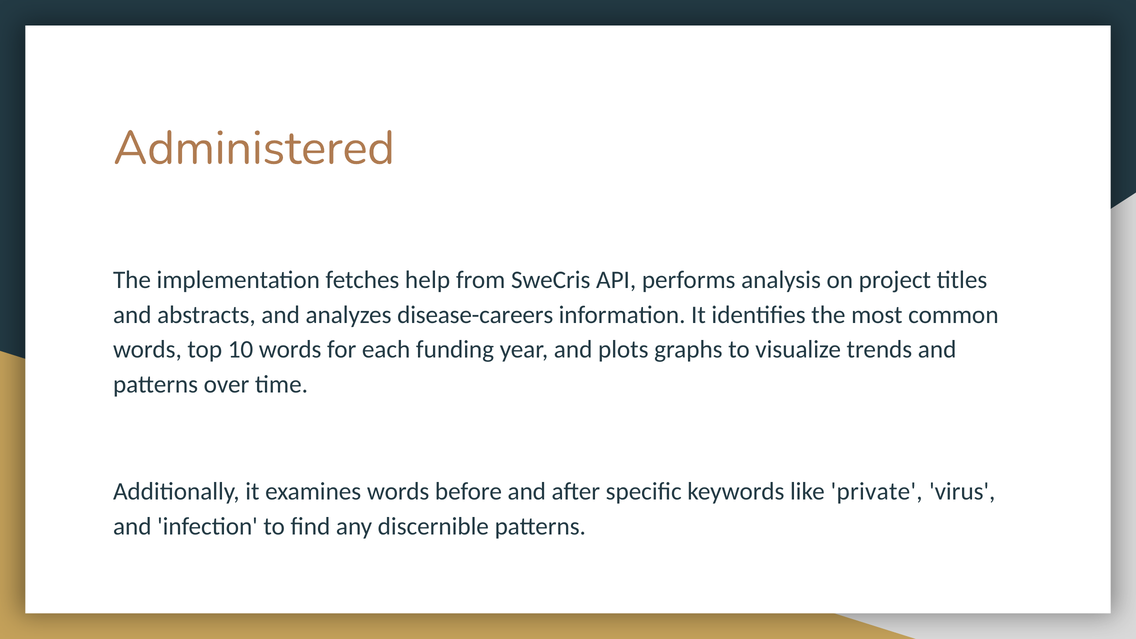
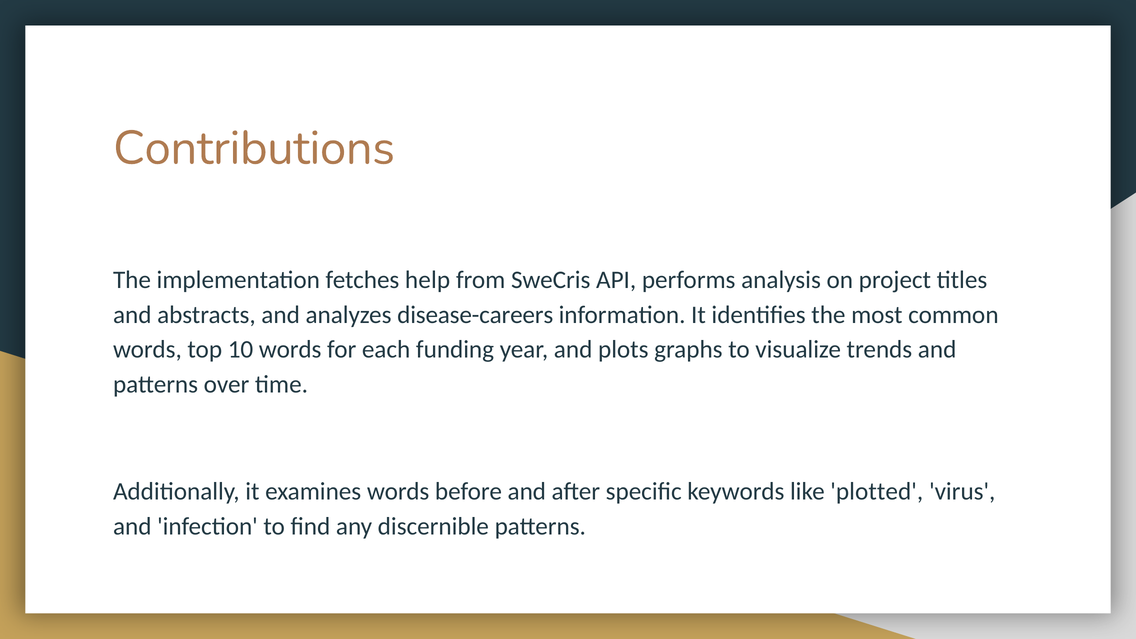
Administered: Administered -> Contributions
private: private -> plotted
